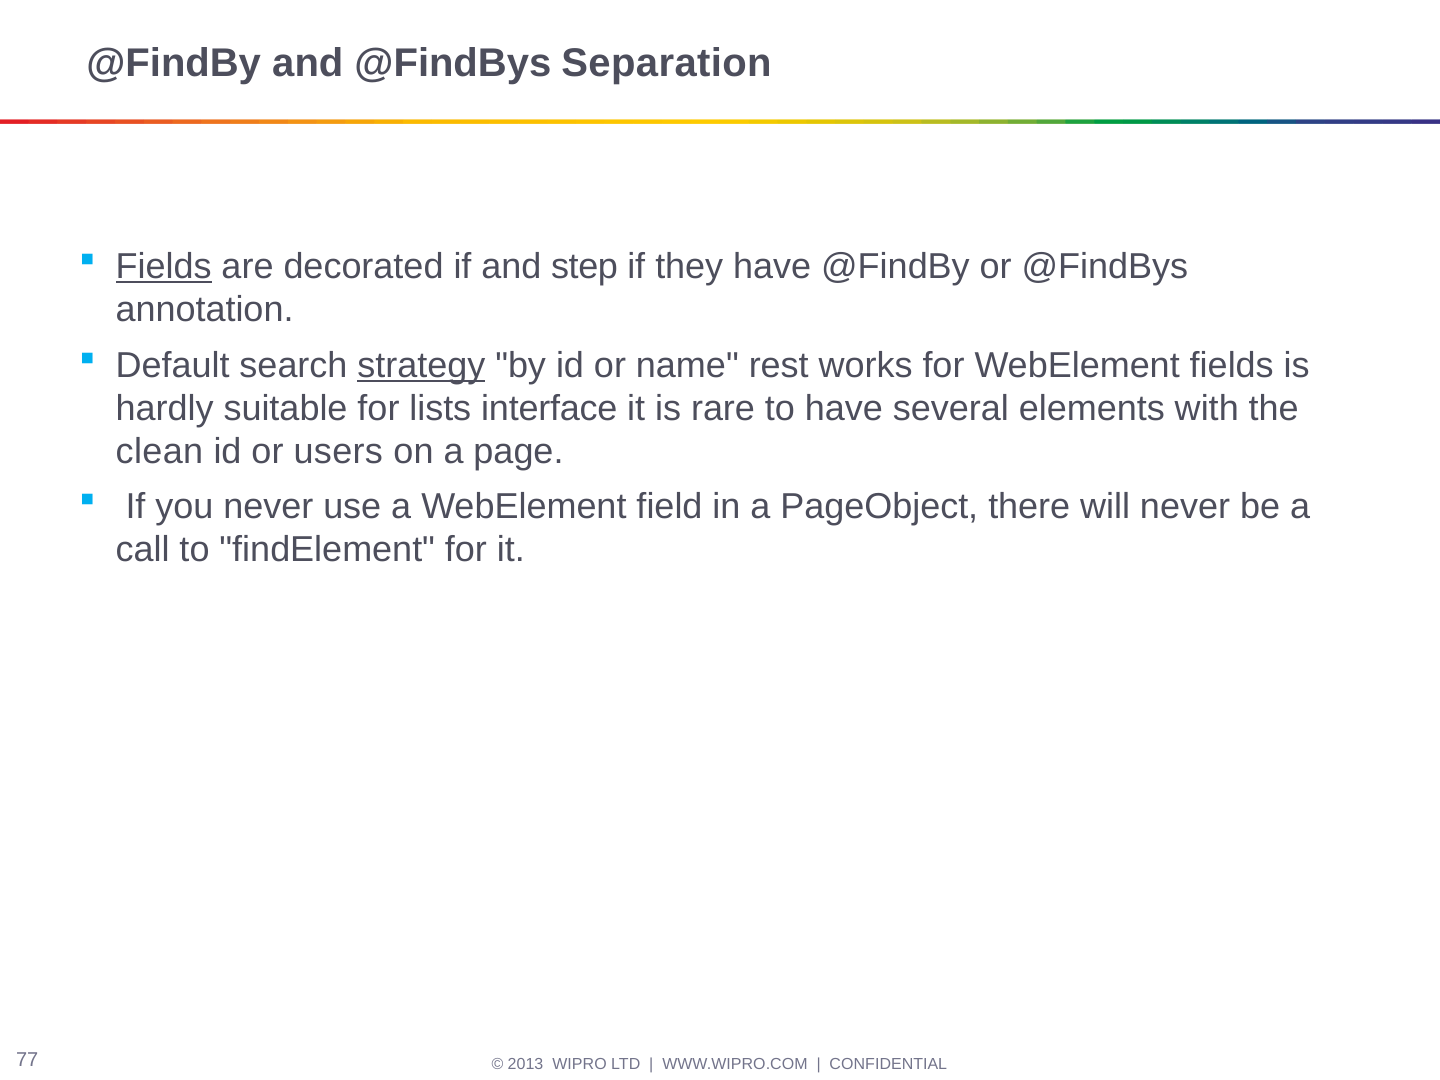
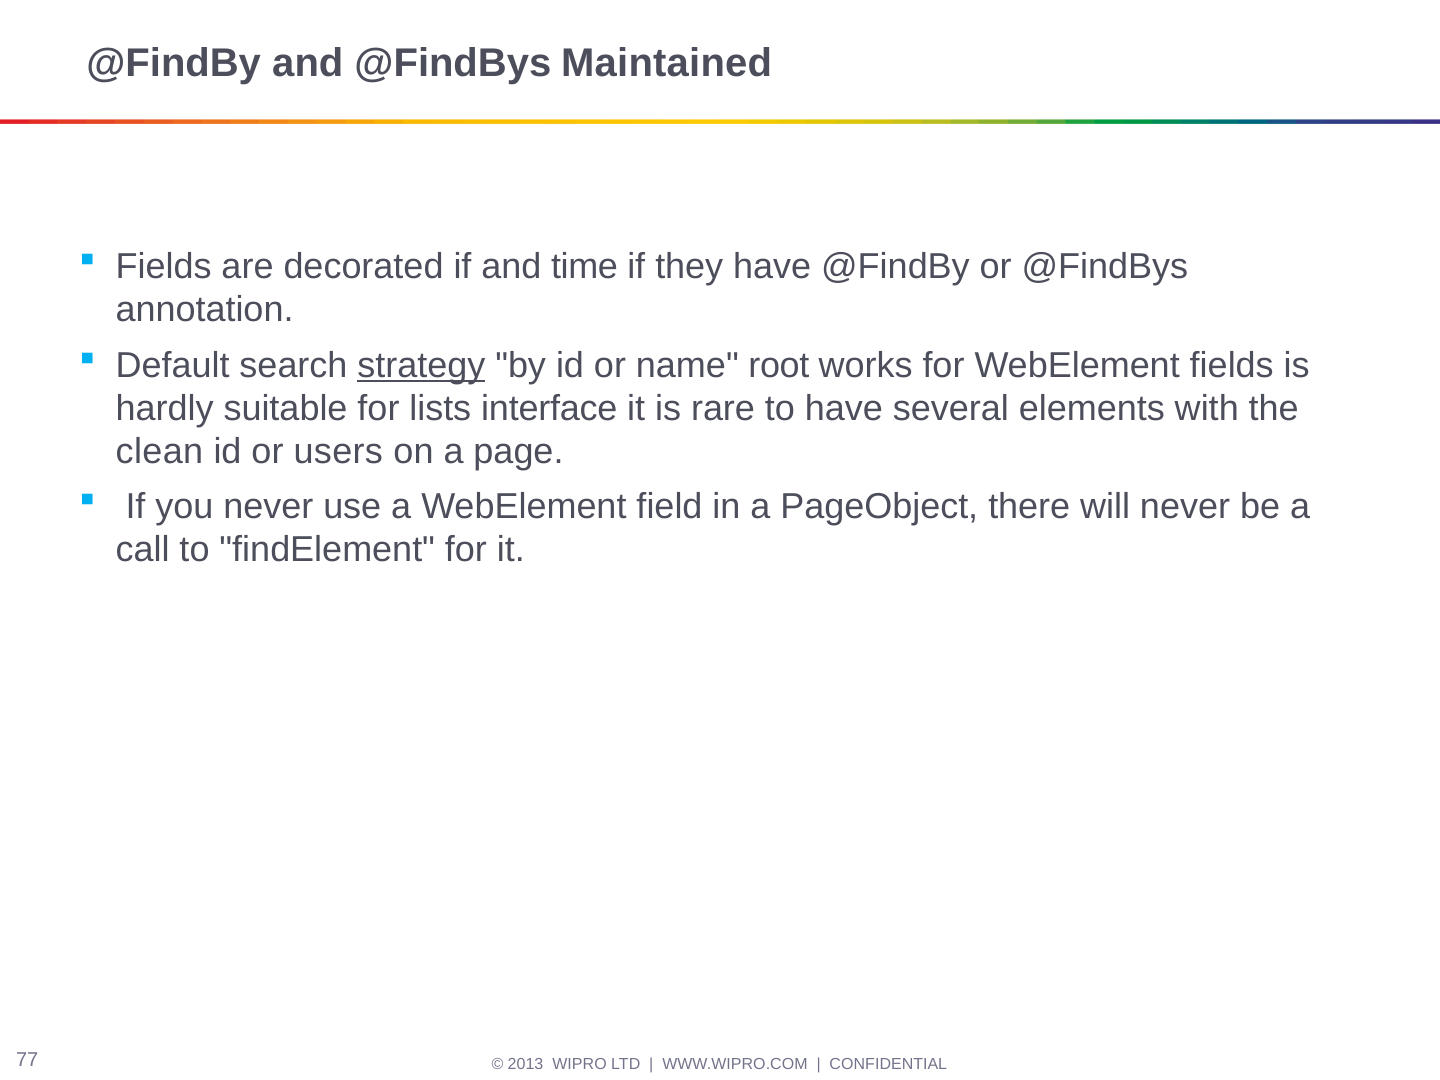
Separation: Separation -> Maintained
Fields at (164, 267) underline: present -> none
step: step -> time
rest: rest -> root
